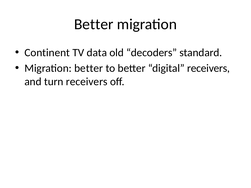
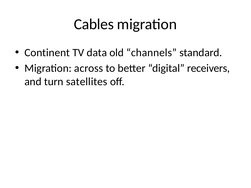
Better at (94, 24): Better -> Cables
decoders: decoders -> channels
Migration better: better -> across
turn receivers: receivers -> satellites
